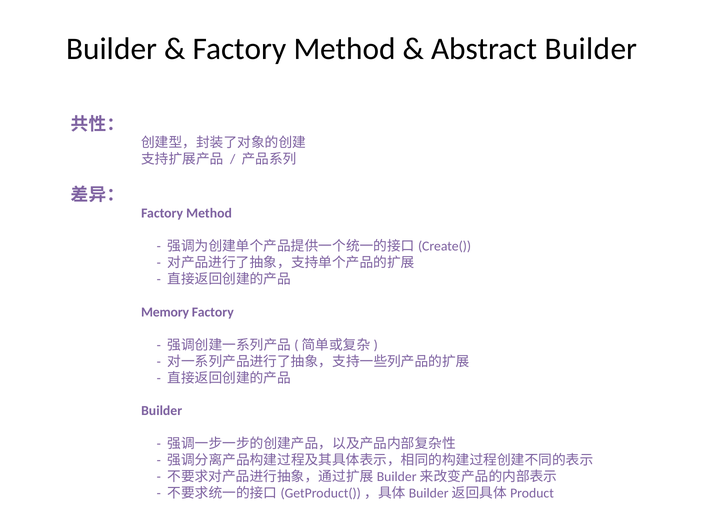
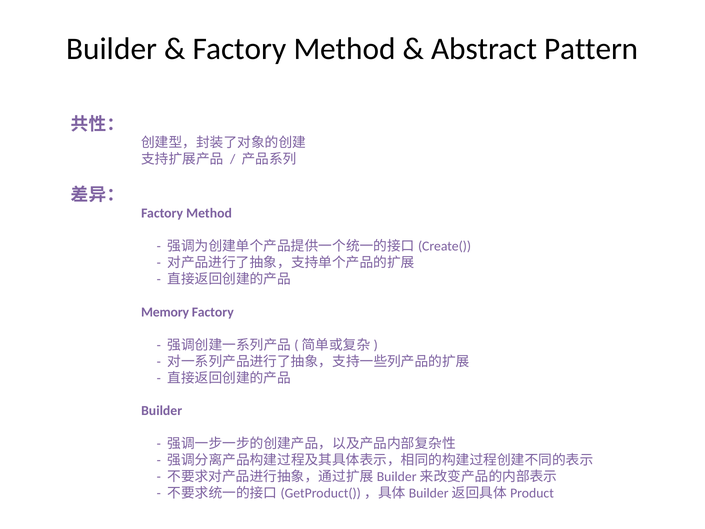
Abstract Builder: Builder -> Pattern
